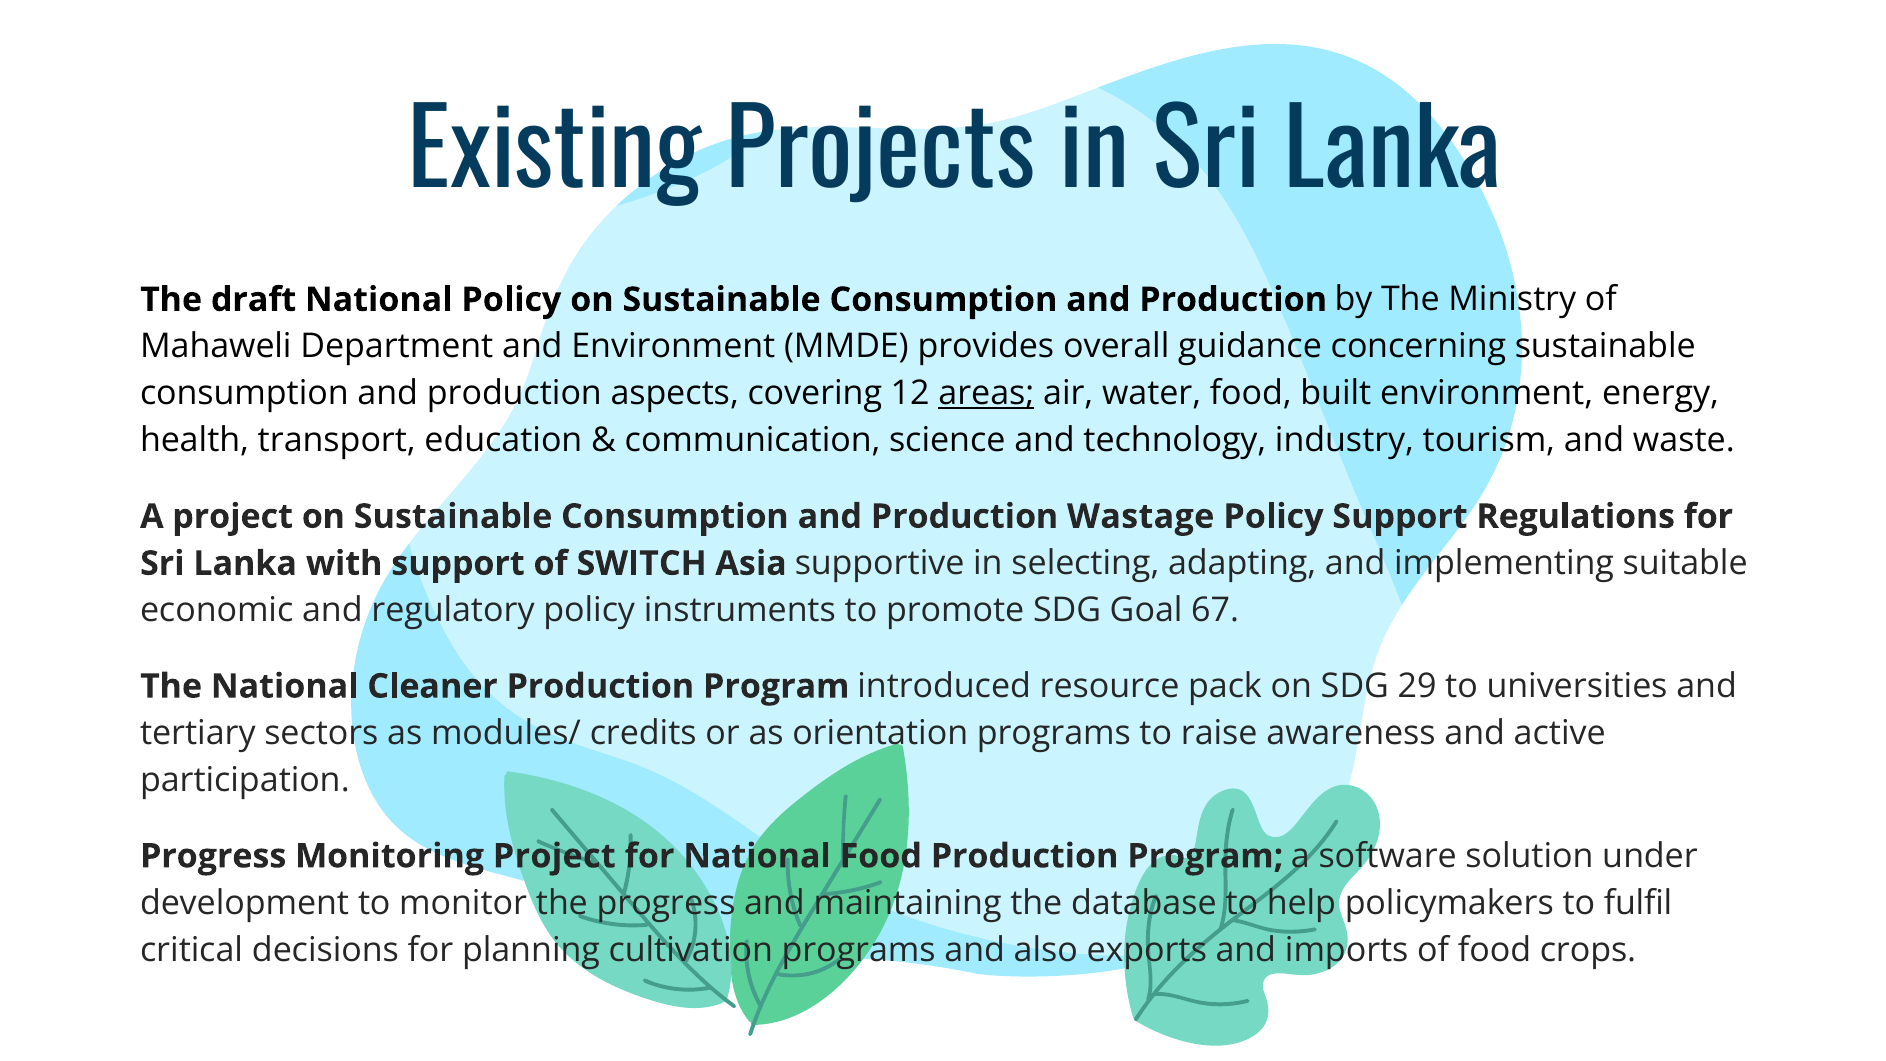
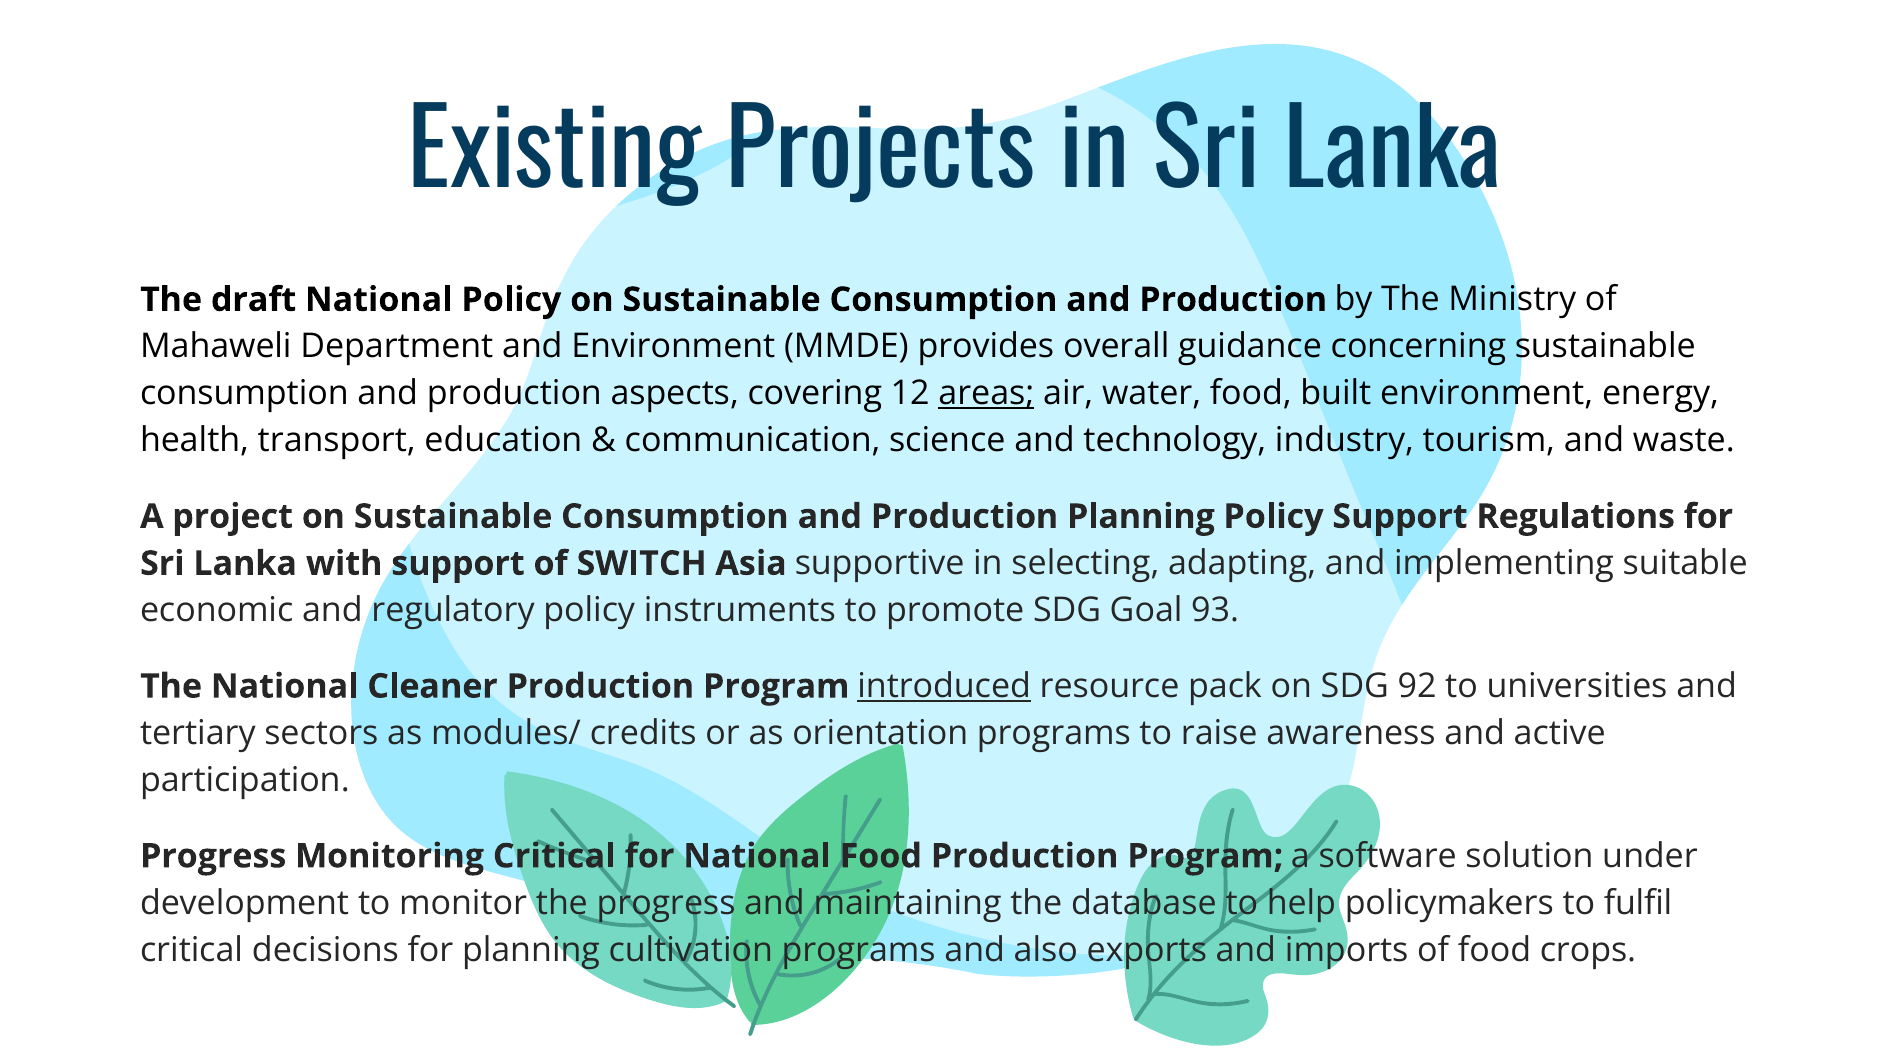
Production Wastage: Wastage -> Planning
67: 67 -> 93
introduced underline: none -> present
29: 29 -> 92
Monitoring Project: Project -> Critical
